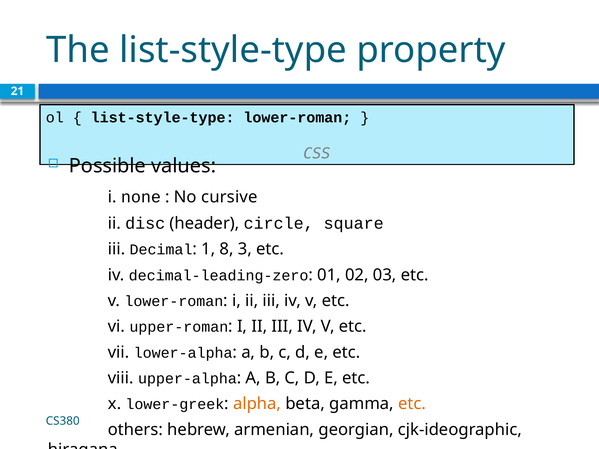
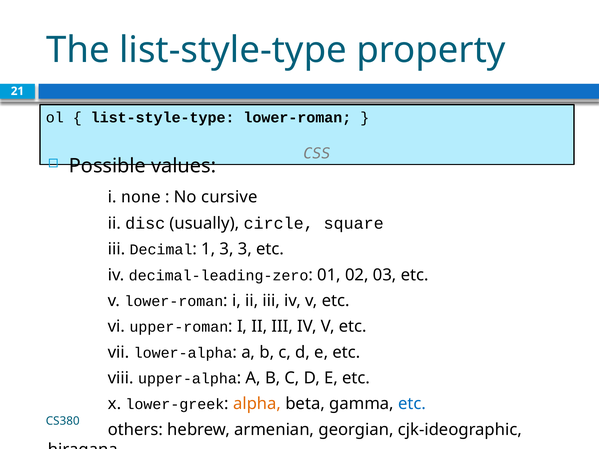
header: header -> usually
1 8: 8 -> 3
etc at (412, 404) colour: orange -> blue
